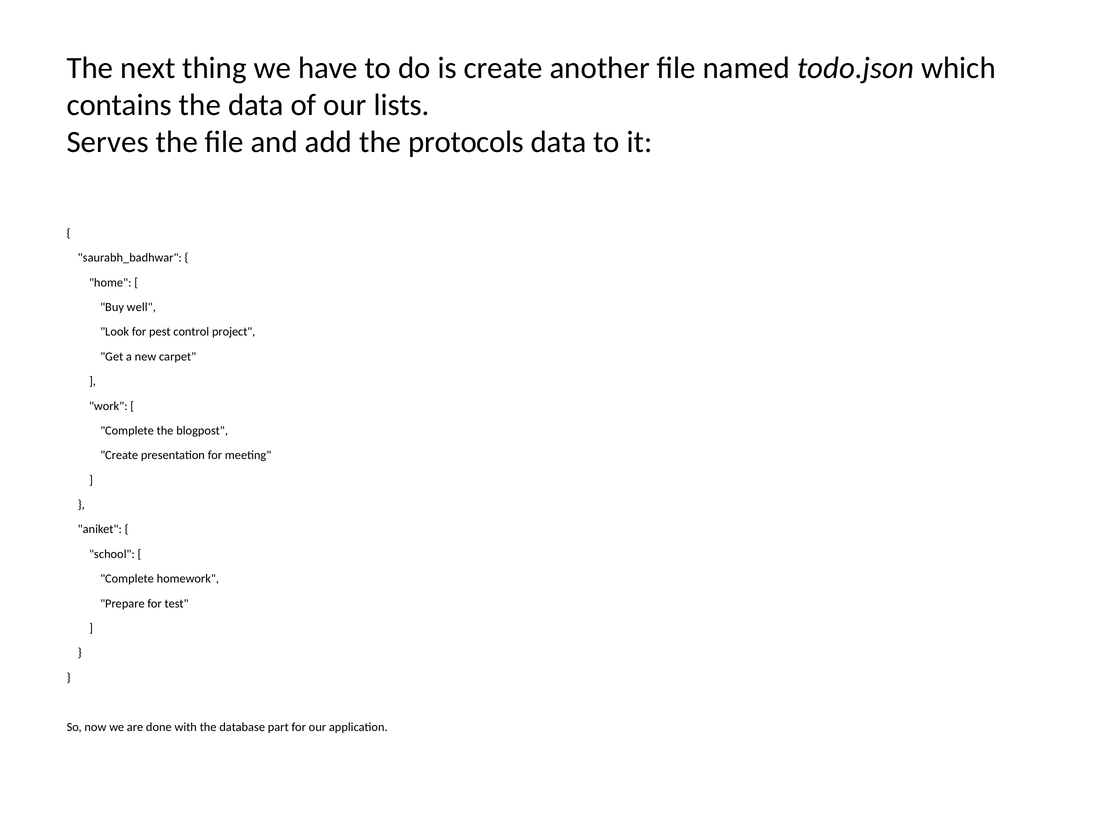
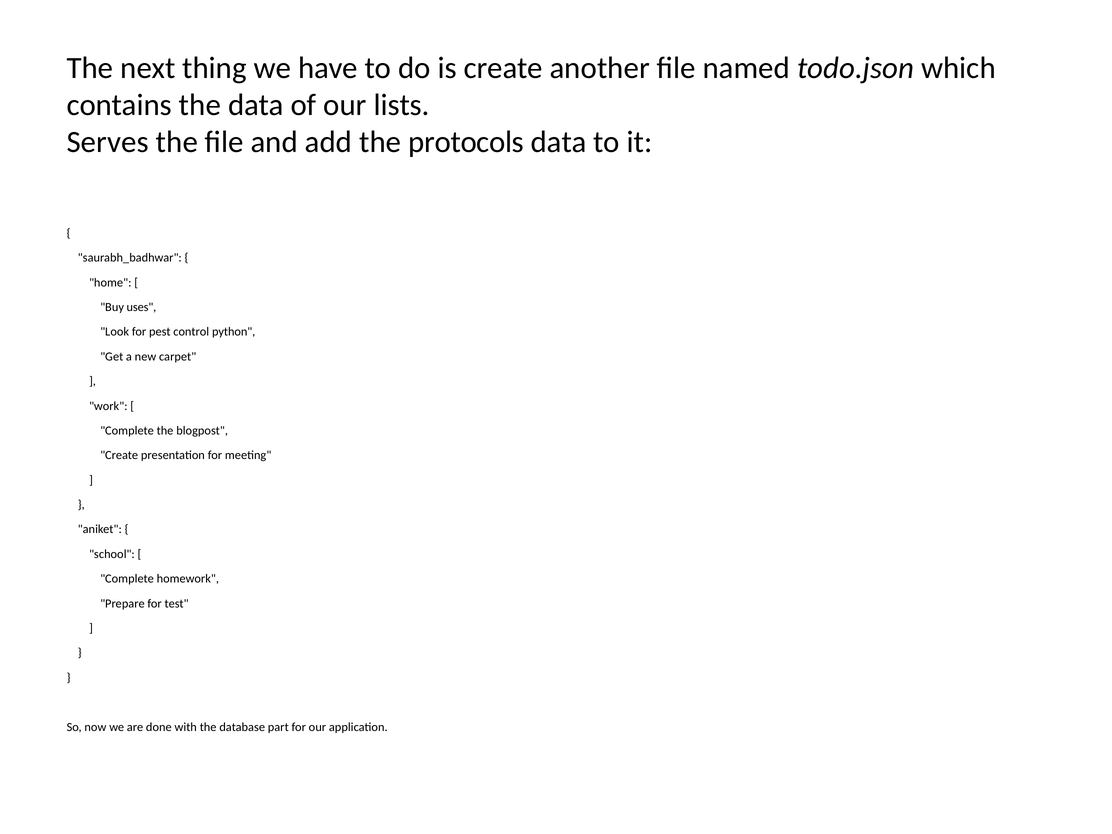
well: well -> uses
project: project -> python
